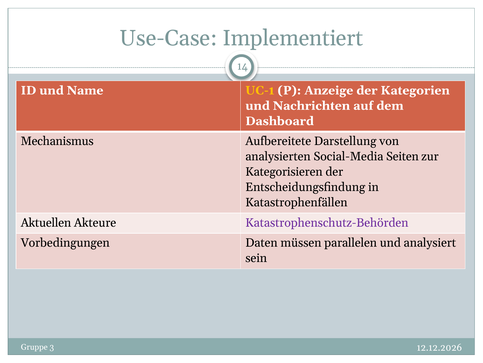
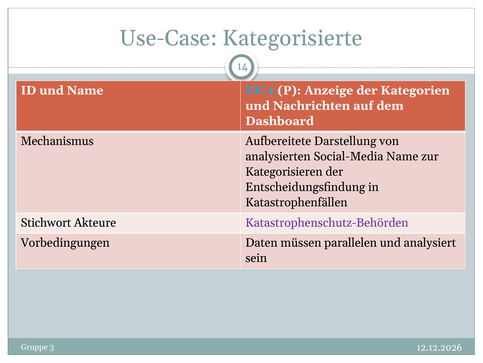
Implementiert: Implementiert -> Kategorisierte
UC-1 colour: yellow -> light blue
Social-Media Seiten: Seiten -> Name
Aktuellen: Aktuellen -> Stichwort
